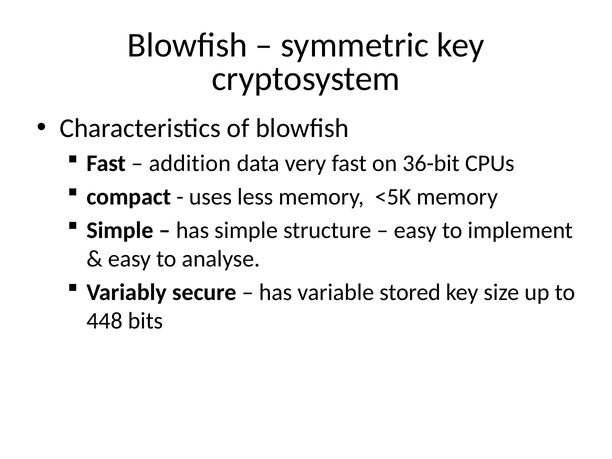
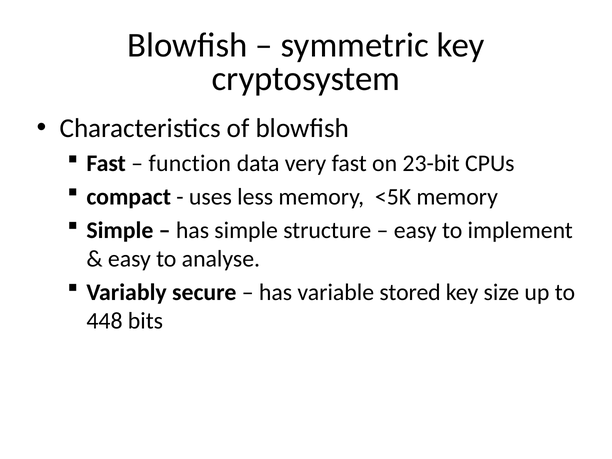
addition: addition -> function
36-bit: 36-bit -> 23-bit
